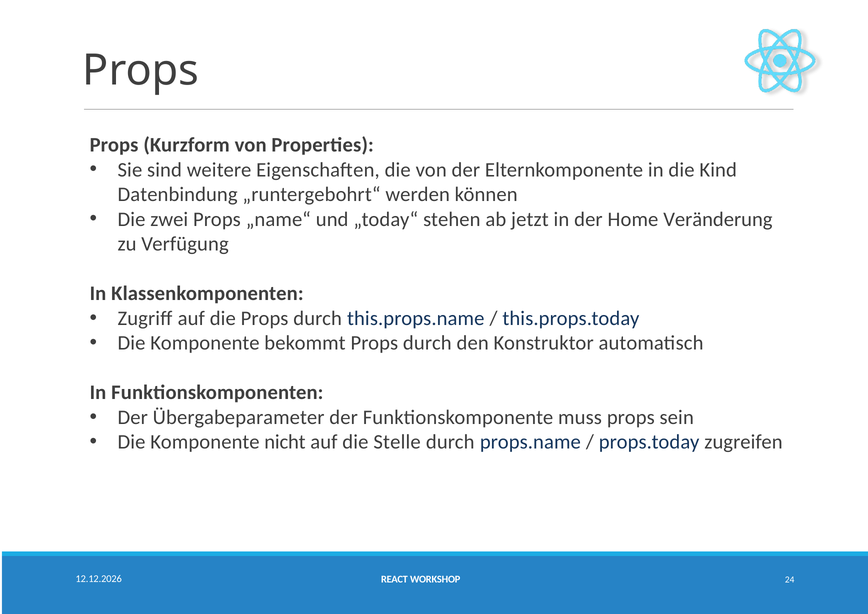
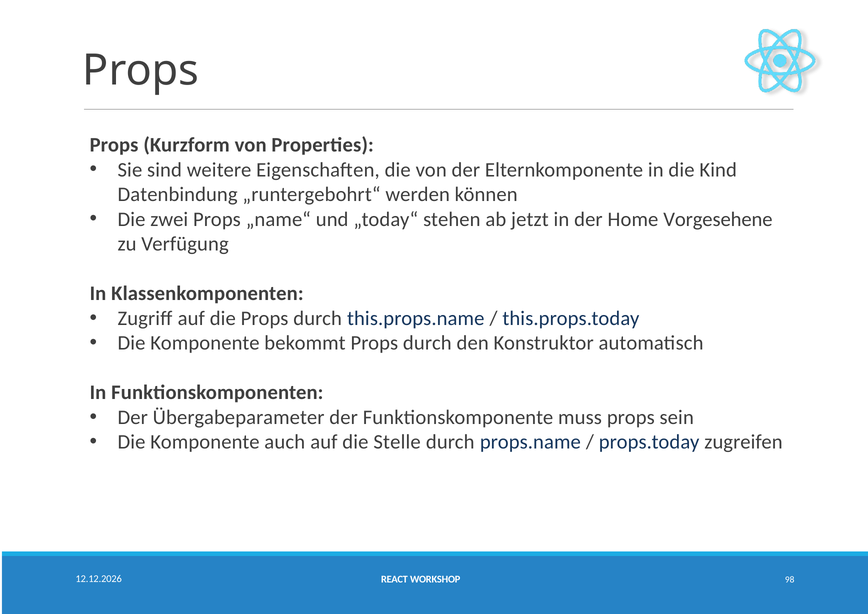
Veränderung: Veränderung -> Vorgesehene
nicht: nicht -> auch
24: 24 -> 98
